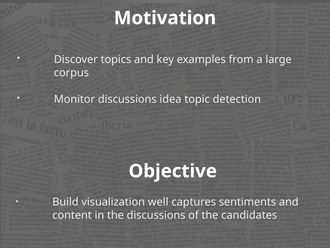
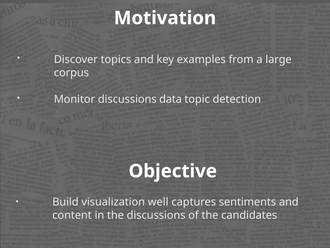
idea: idea -> data
